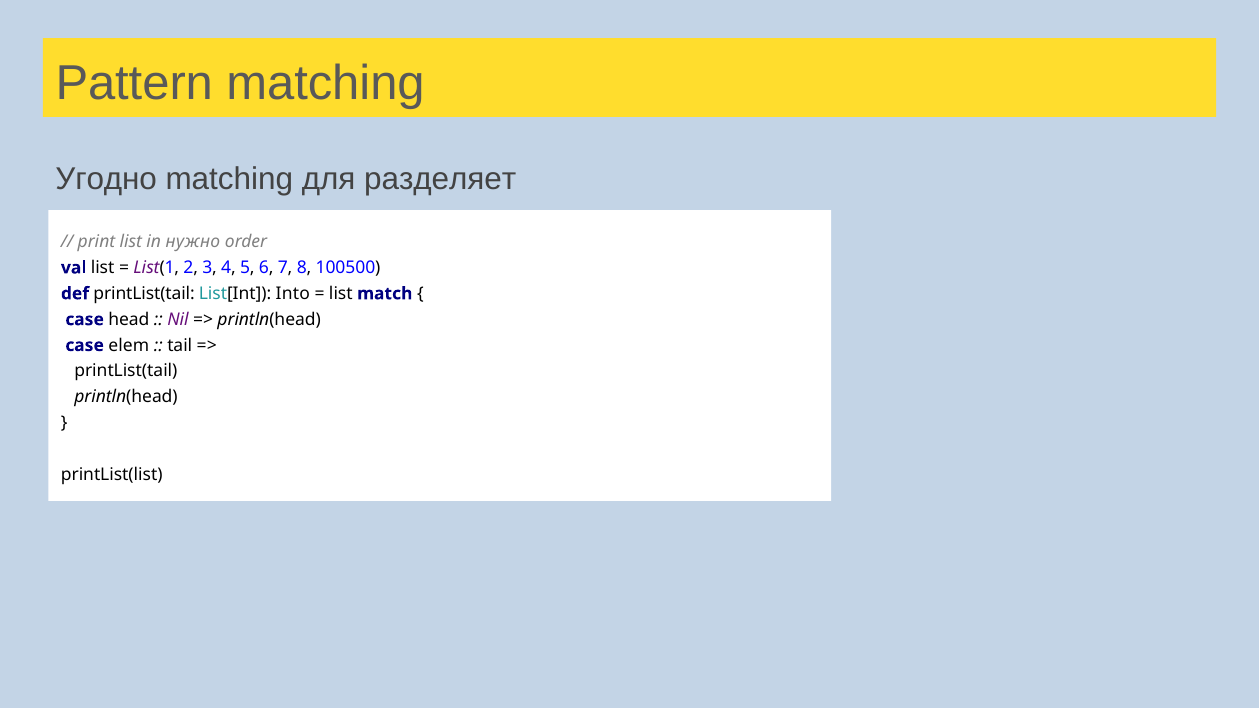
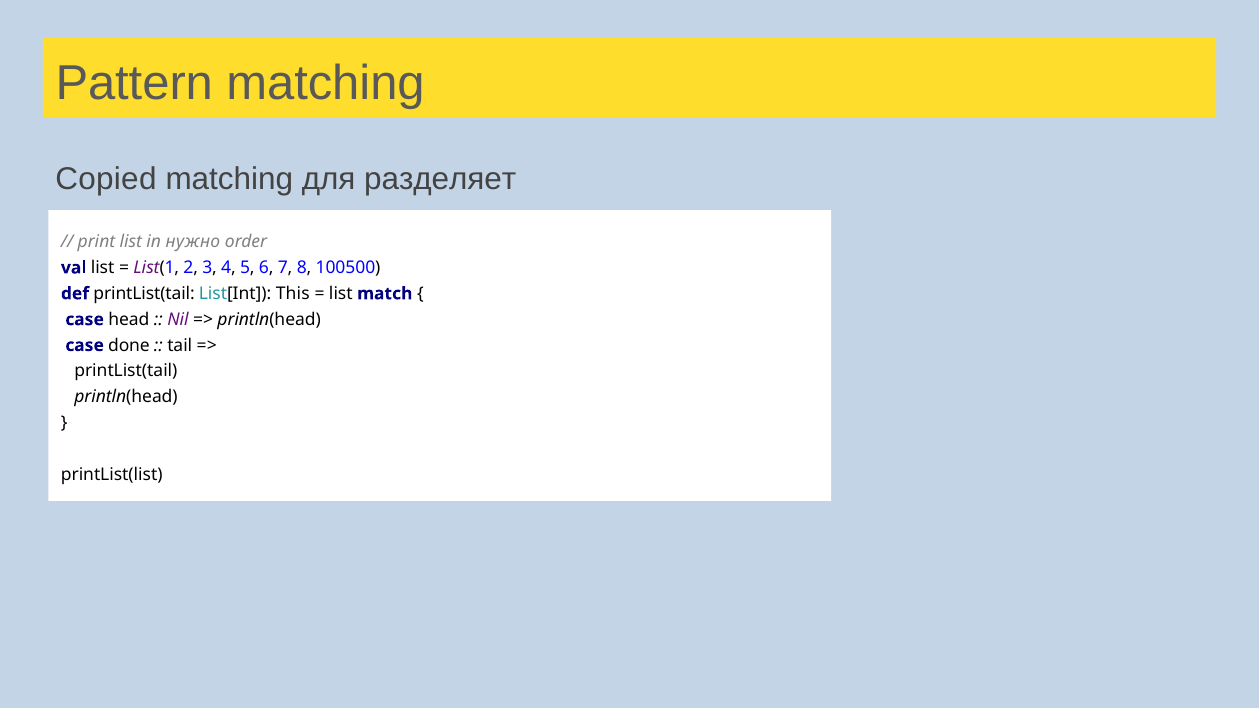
Угодно: Угодно -> Copied
Into: Into -> This
elem: elem -> done
